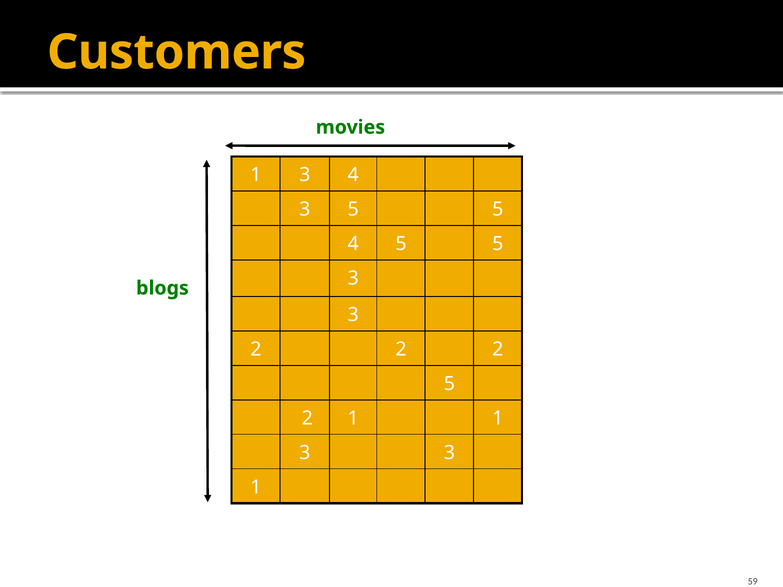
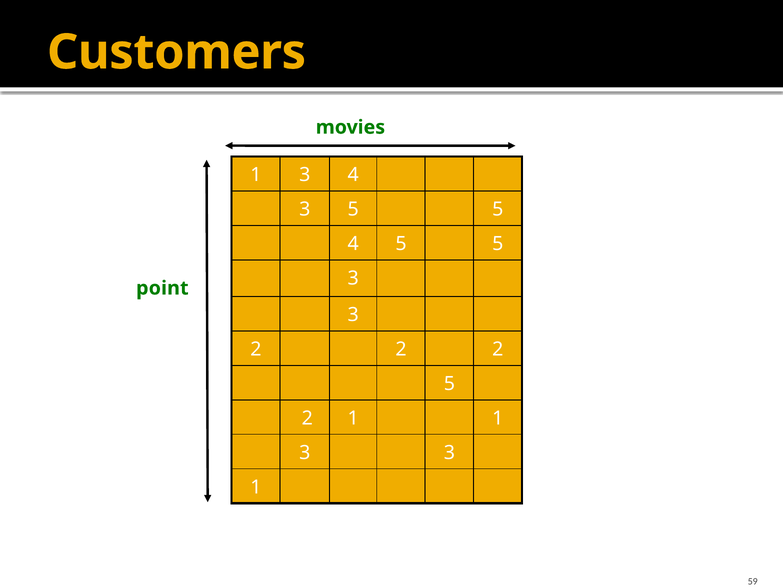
blogs: blogs -> point
